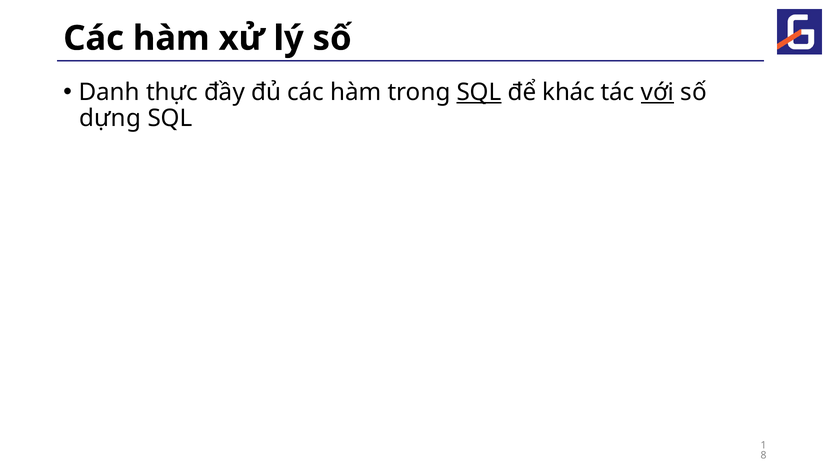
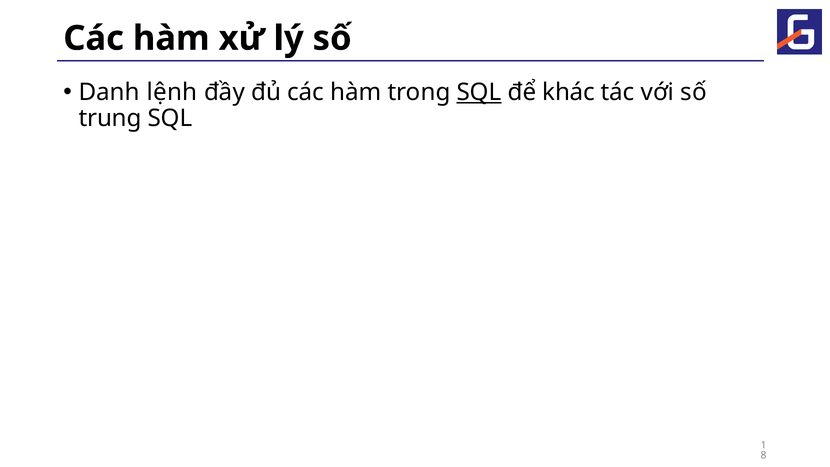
thực: thực -> lệnh
với underline: present -> none
dựng: dựng -> trung
